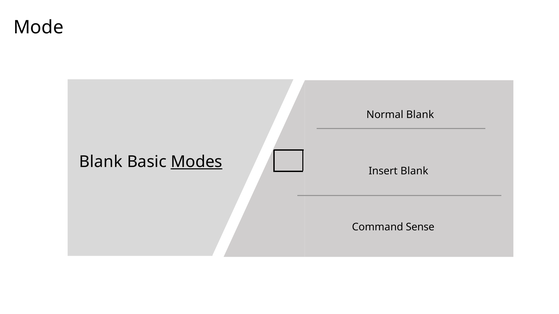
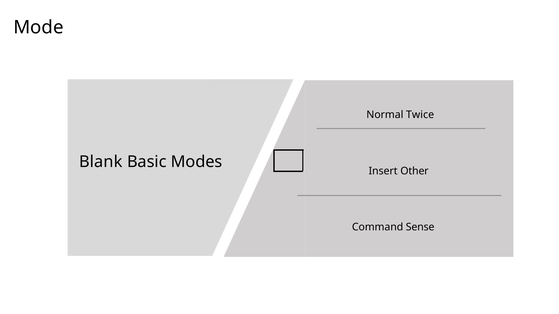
Normal Blank: Blank -> Twice
Modes underline: present -> none
Insert Blank: Blank -> Other
